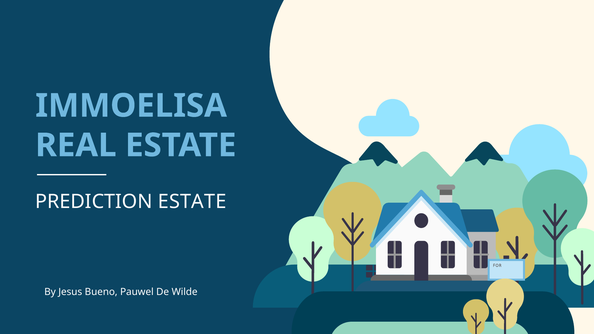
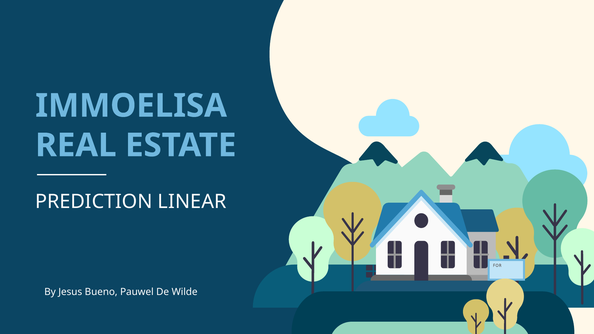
PREDICTION ESTATE: ESTATE -> LINEAR
